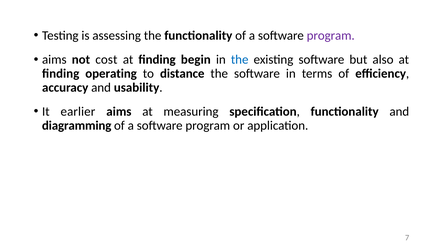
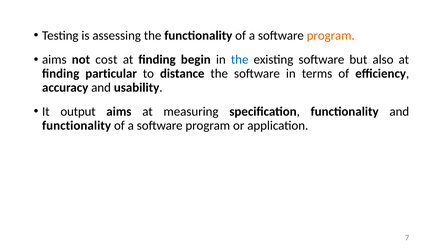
program at (331, 36) colour: purple -> orange
operating: operating -> particular
earlier: earlier -> output
diagramming at (77, 126): diagramming -> functionality
